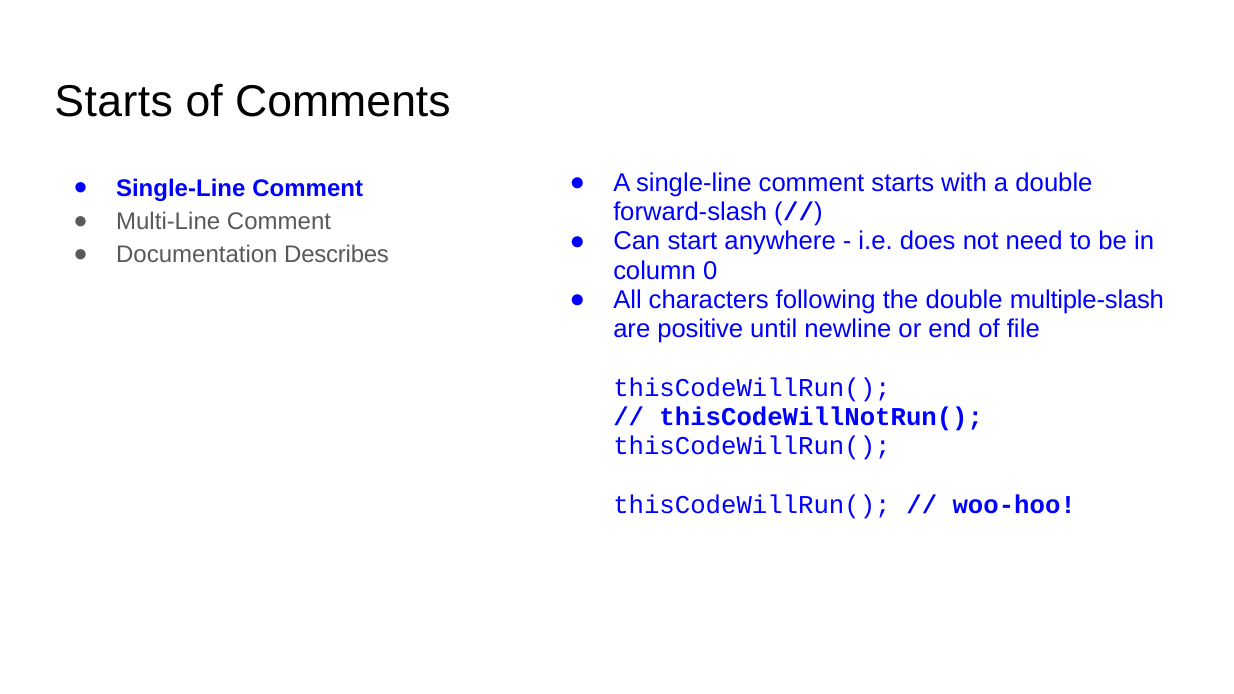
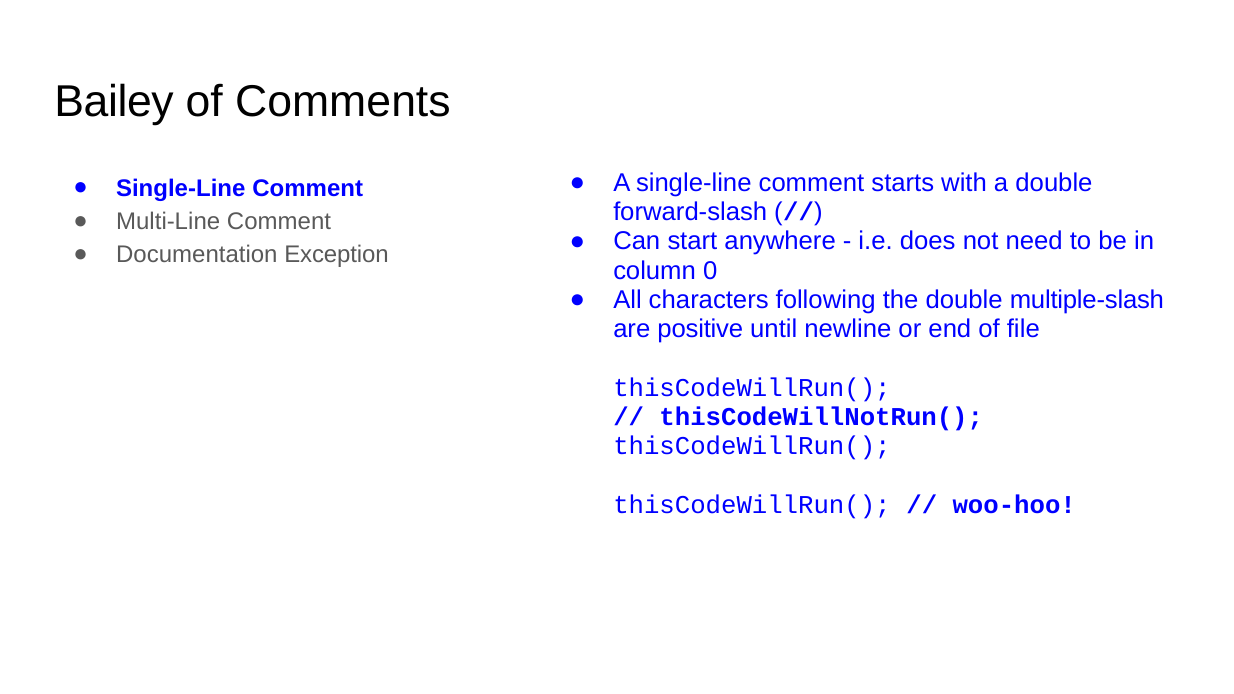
Starts at (114, 102): Starts -> Bailey
Describes: Describes -> Exception
